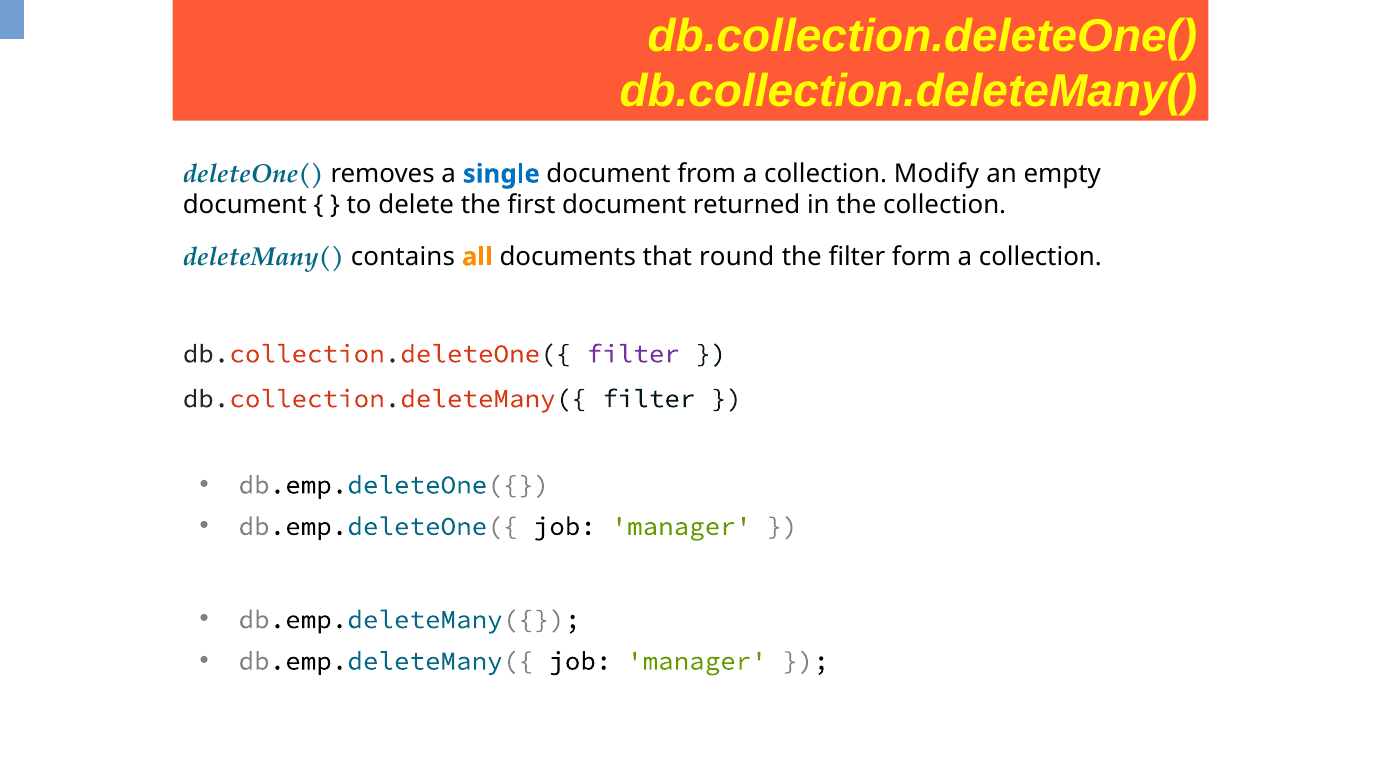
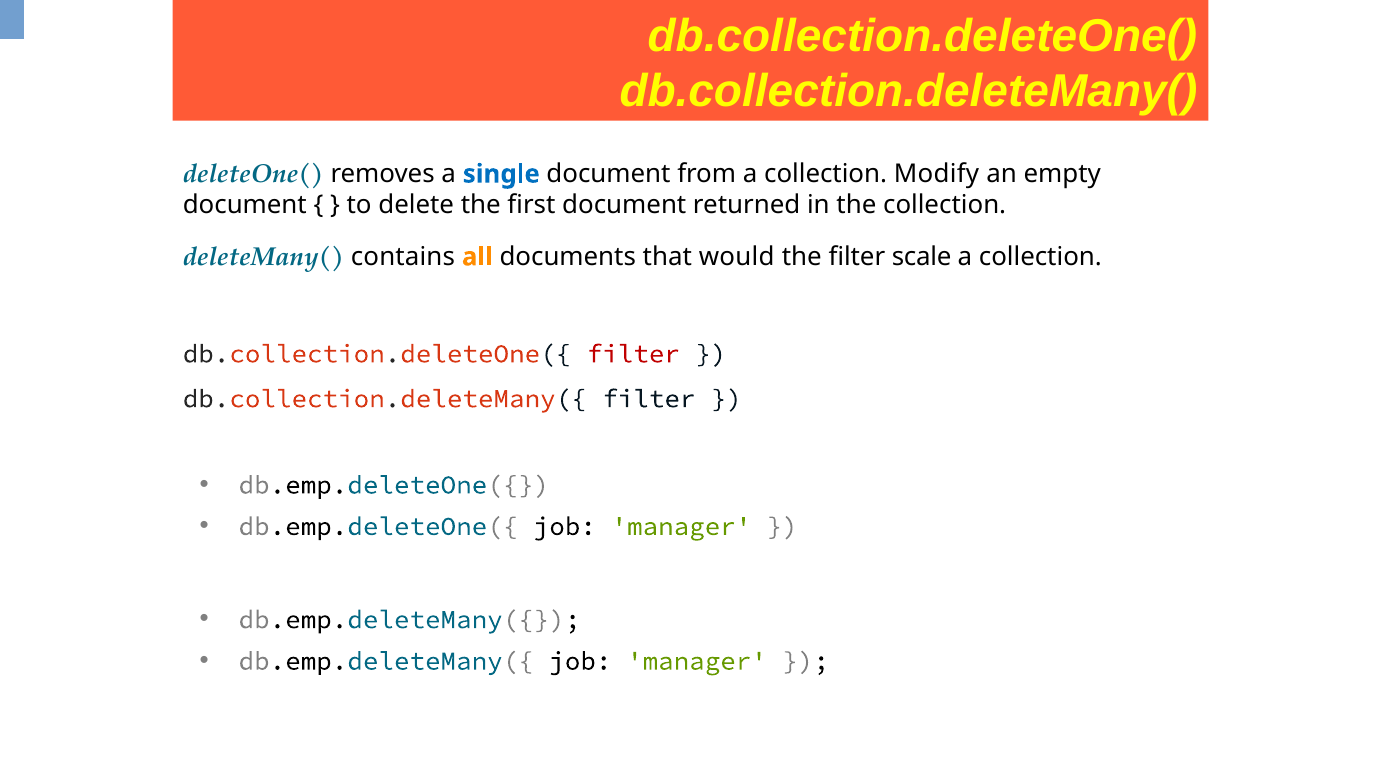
round: round -> would
form: form -> scale
filter at (633, 354) colour: purple -> red
